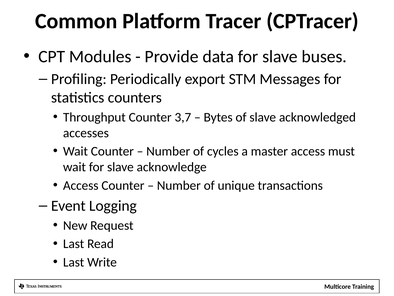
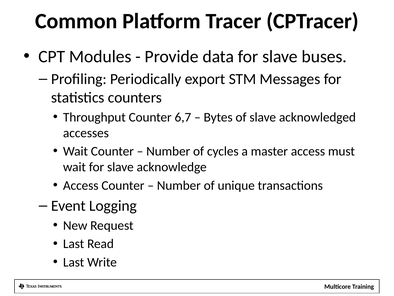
3,7: 3,7 -> 6,7
